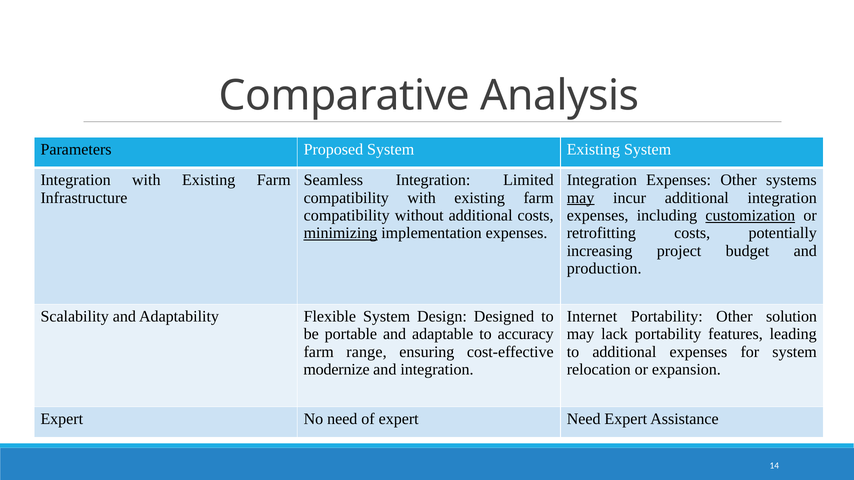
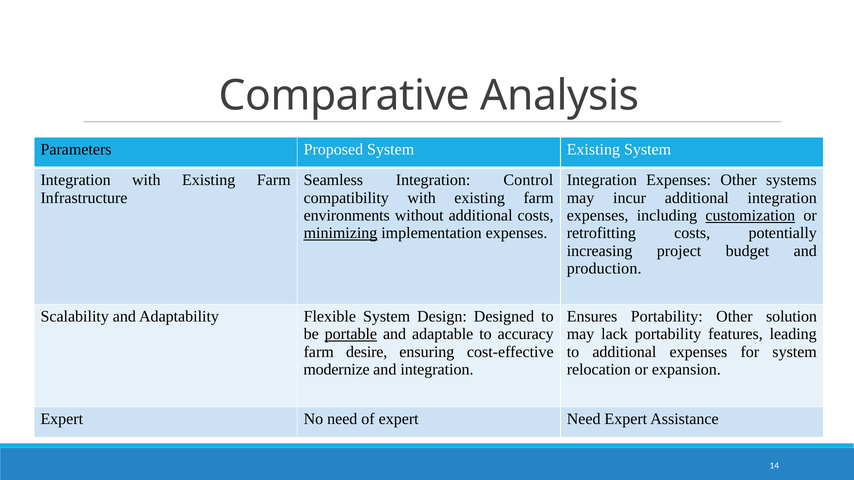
Limited: Limited -> Control
may at (581, 198) underline: present -> none
compatibility at (347, 216): compatibility -> environments
Internet: Internet -> Ensures
portable underline: none -> present
range: range -> desire
